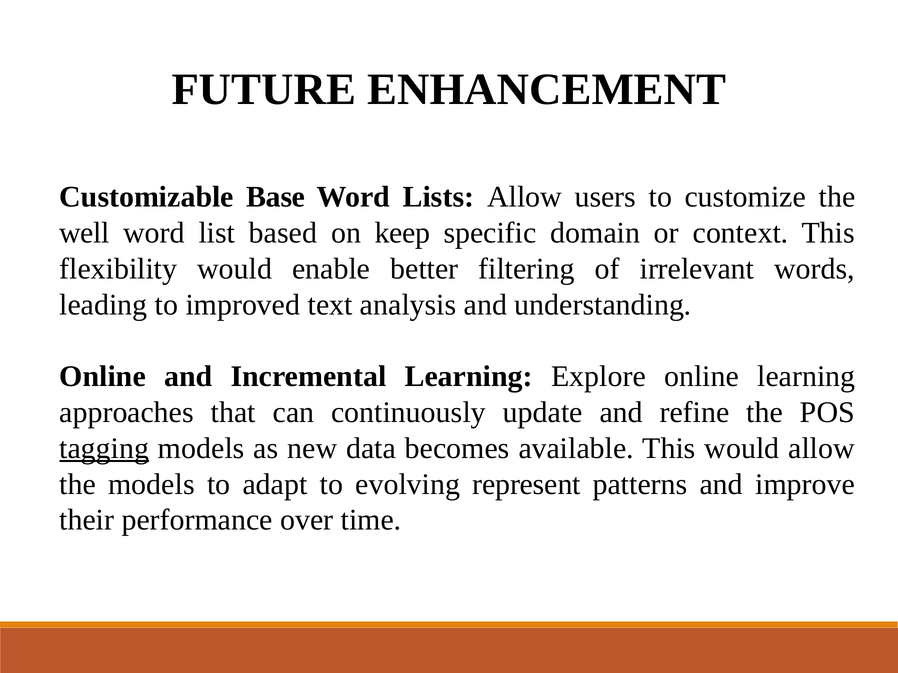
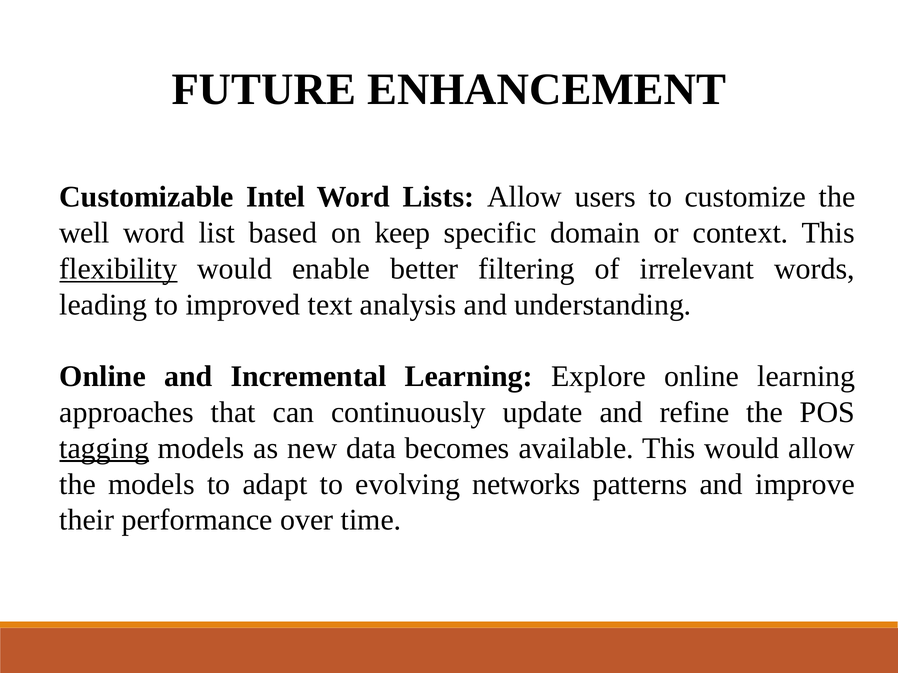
Base: Base -> Intel
flexibility underline: none -> present
represent: represent -> networks
